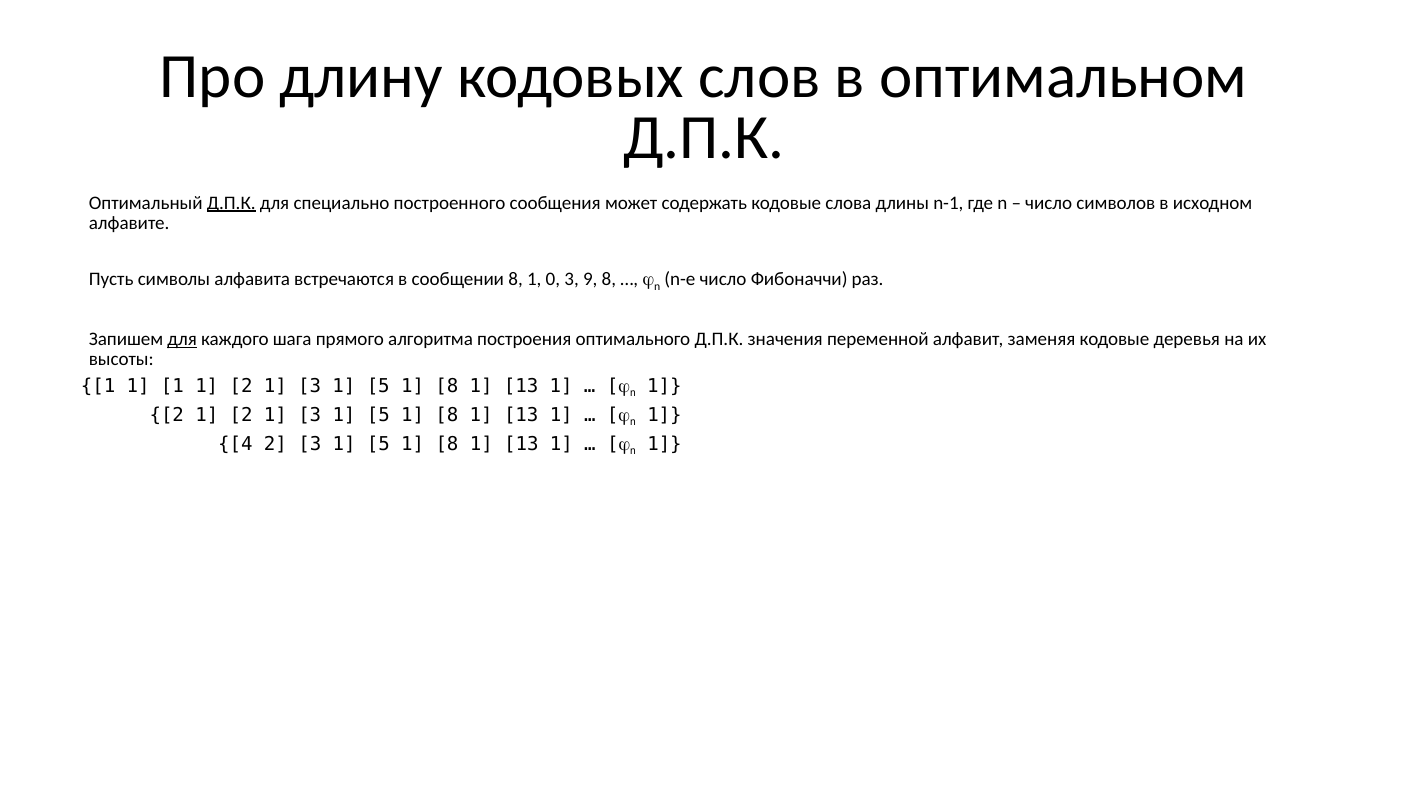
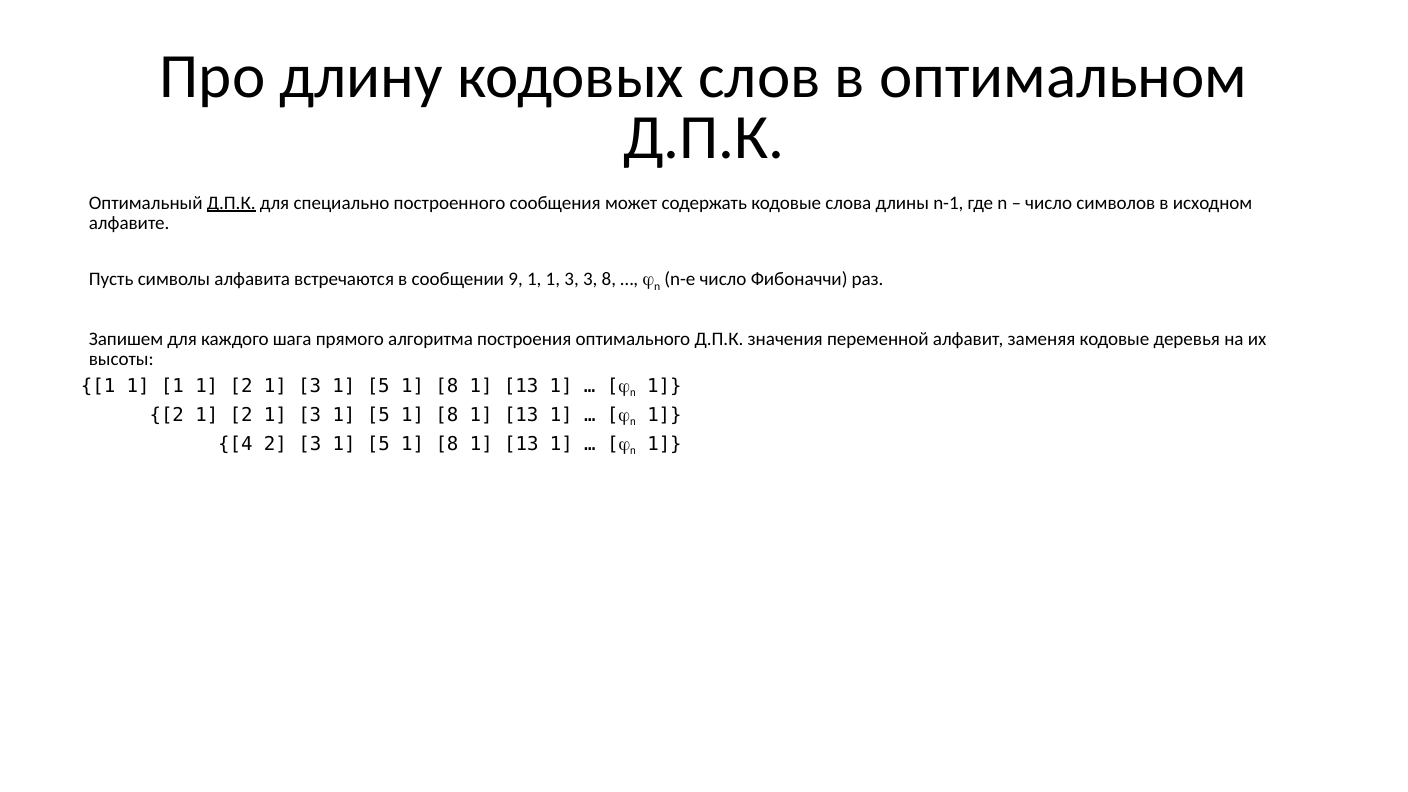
сообщении 8: 8 -> 9
0 at (553, 280): 0 -> 1
3 9: 9 -> 3
для at (182, 339) underline: present -> none
